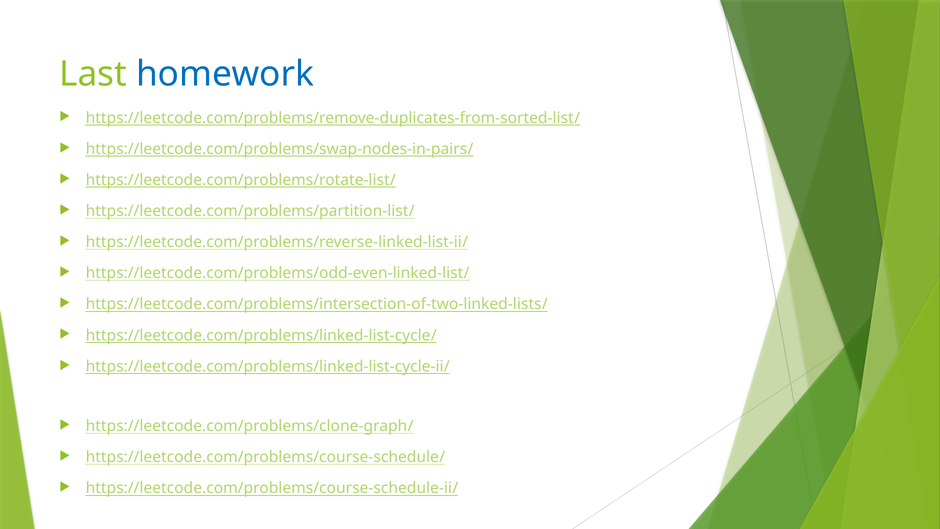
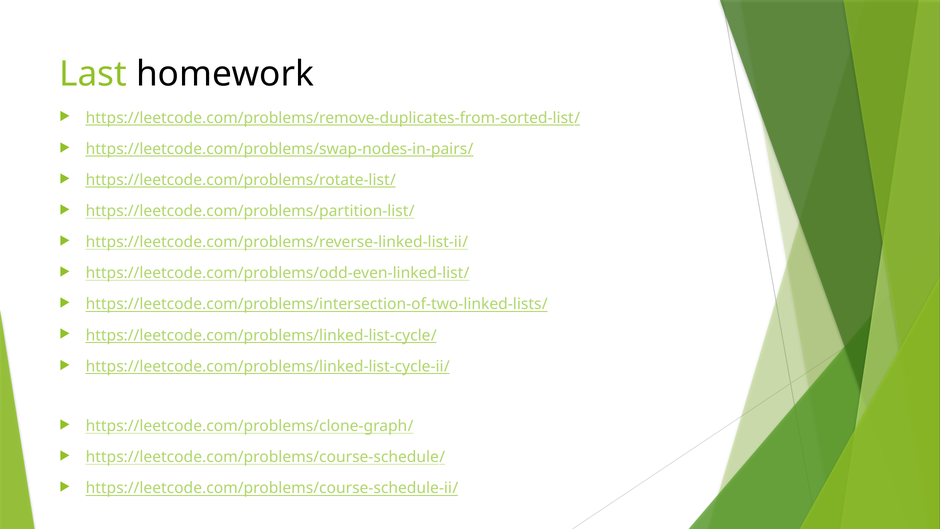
homework colour: blue -> black
